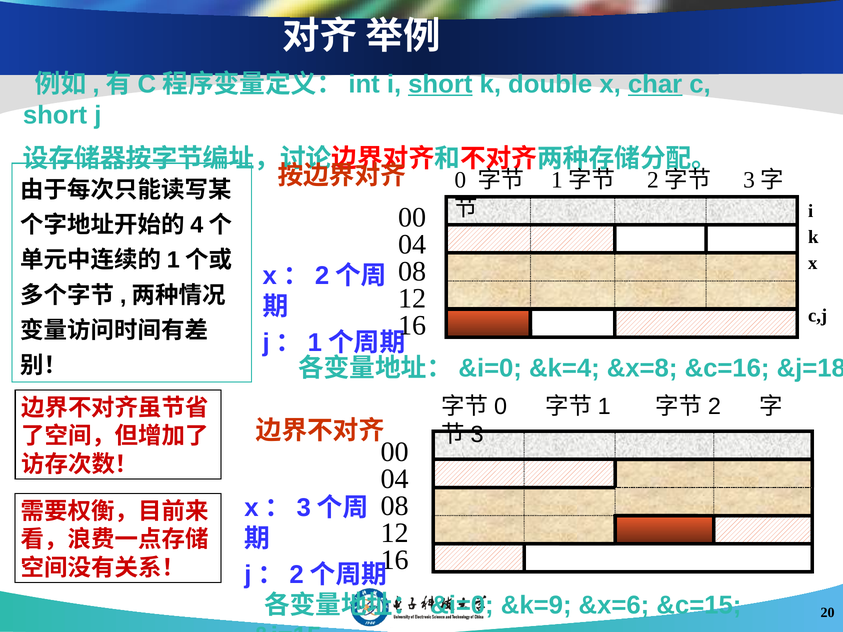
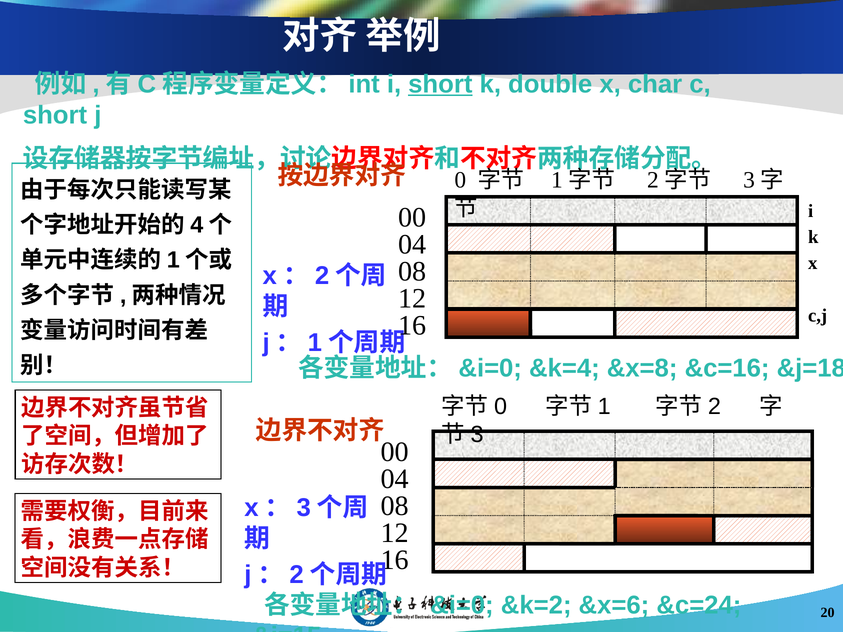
char underline: present -> none
&k=9: &k=9 -> &k=2
&c=15: &c=15 -> &c=24
